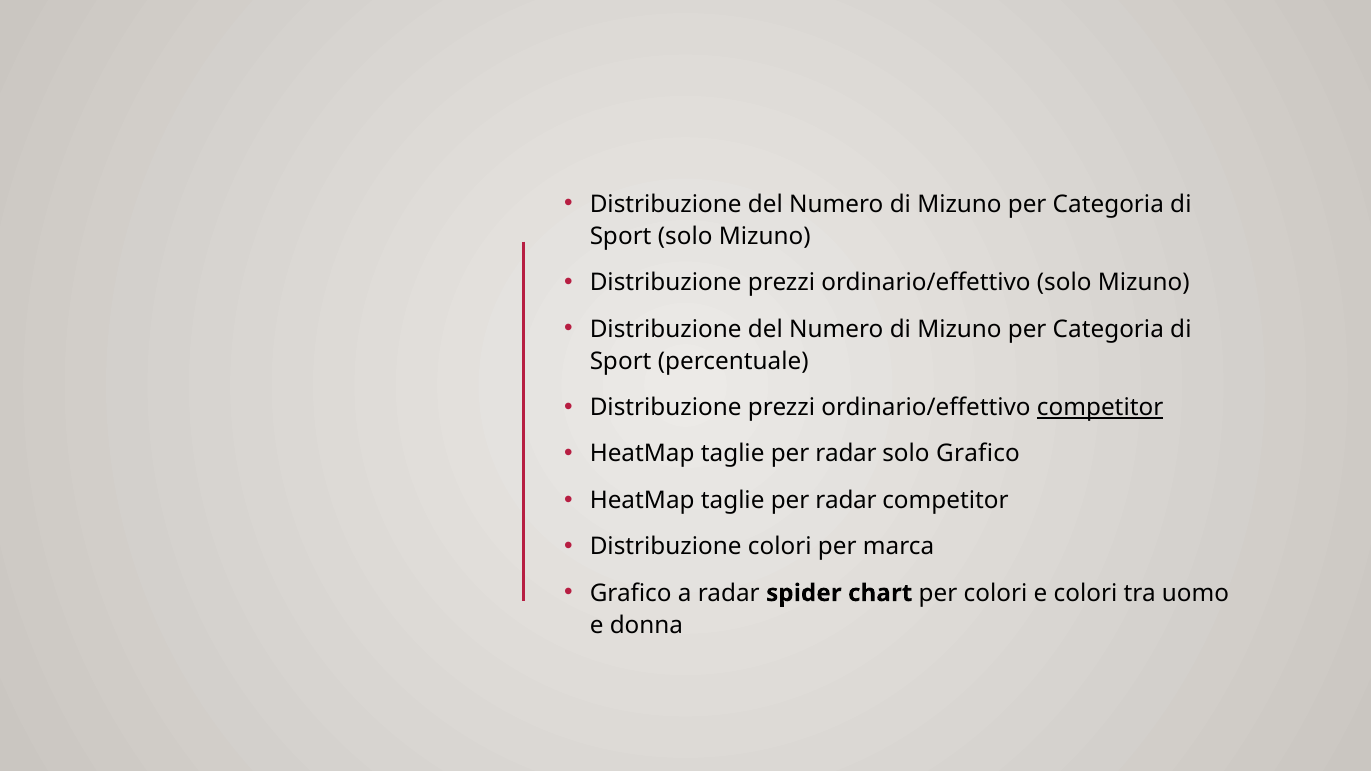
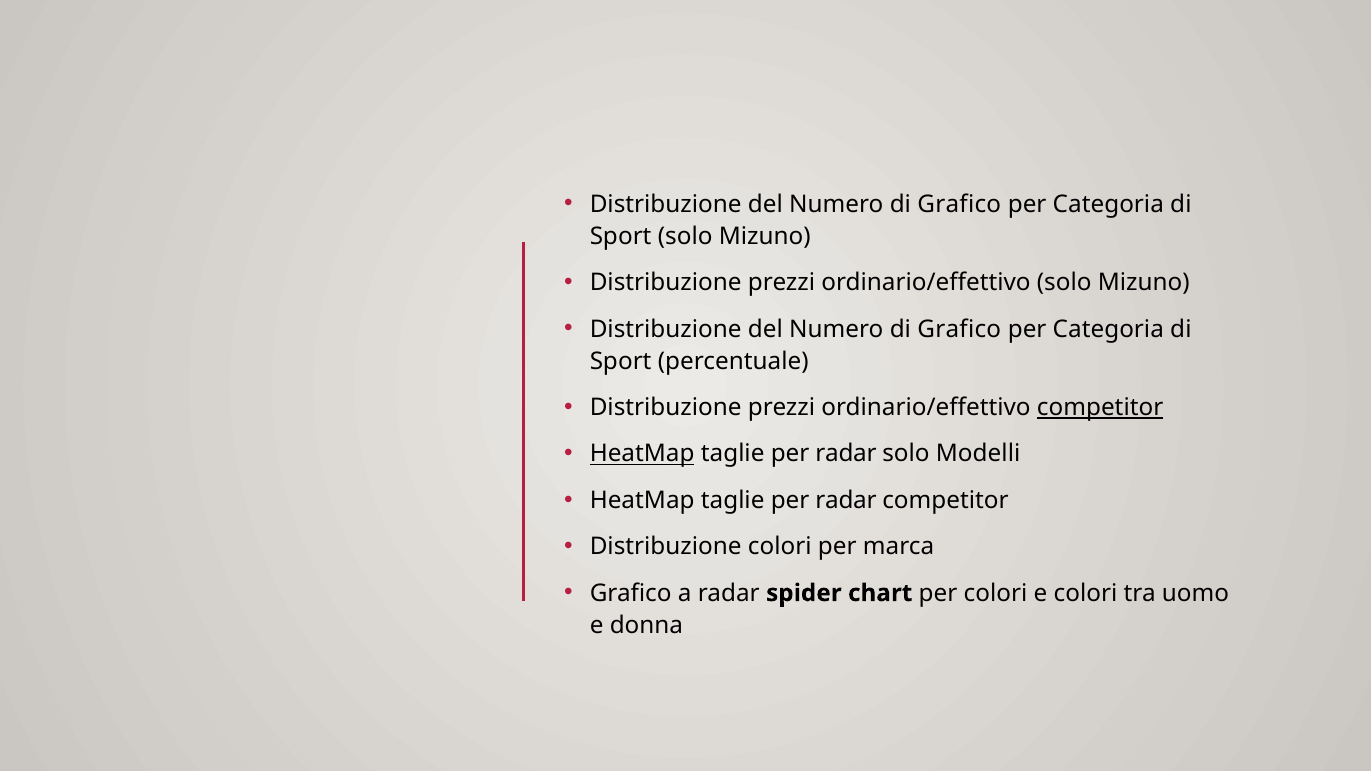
Mizuno at (959, 204): Mizuno -> Grafico
Mizuno at (959, 329): Mizuno -> Grafico
HeatMap at (642, 454) underline: none -> present
solo Grafico: Grafico -> Modelli
